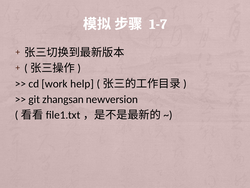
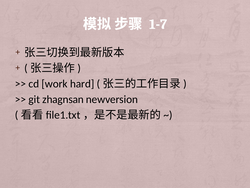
help: help -> hard
zhangsan: zhangsan -> zhagnsan
